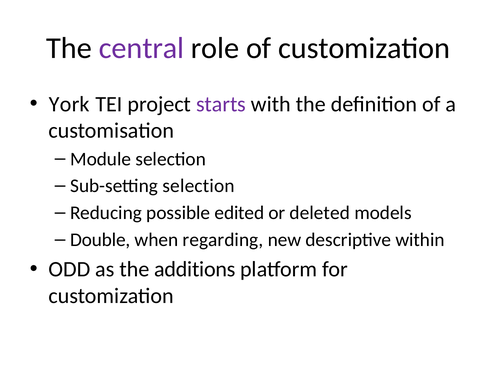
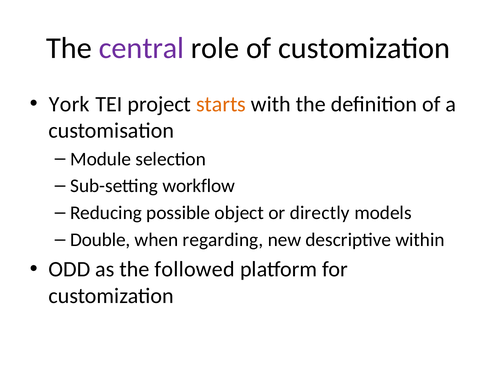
starts colour: purple -> orange
Sub-setting selection: selection -> workflow
edited: edited -> object
deleted: deleted -> directly
additions: additions -> followed
